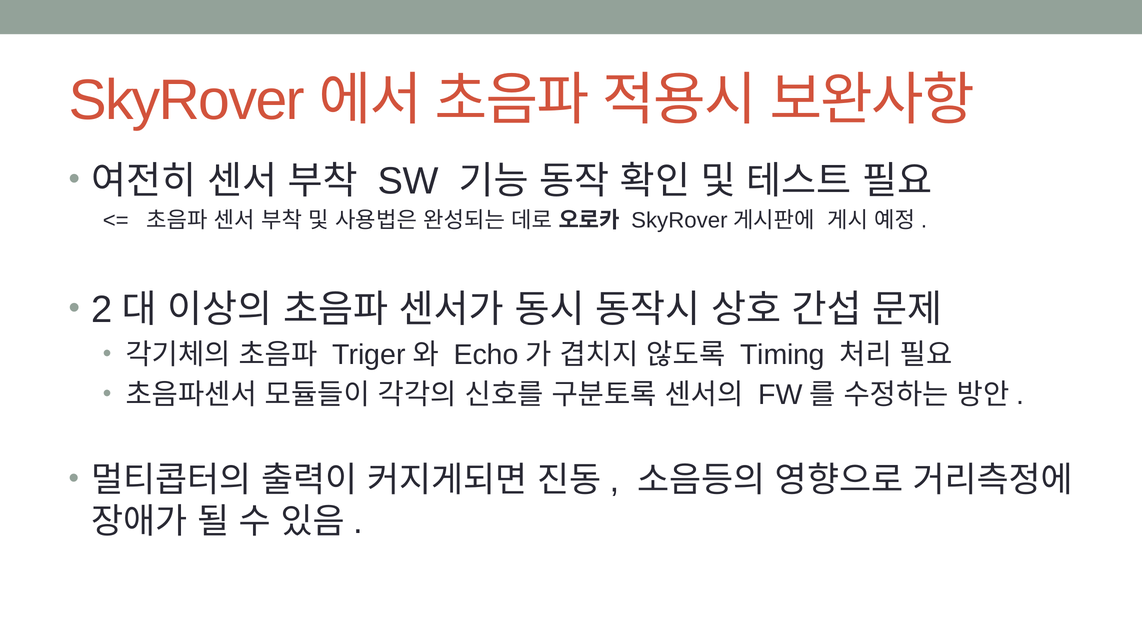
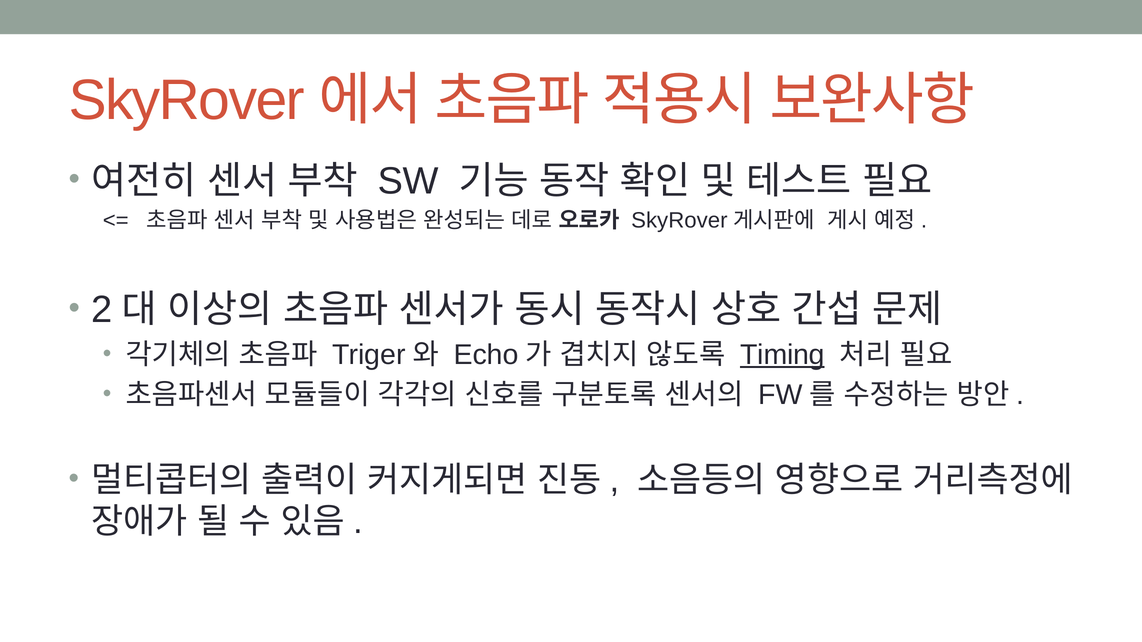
Timing underline: none -> present
